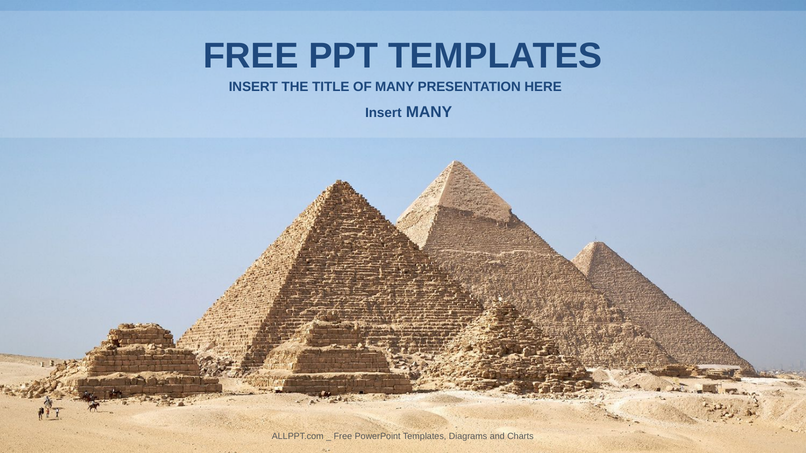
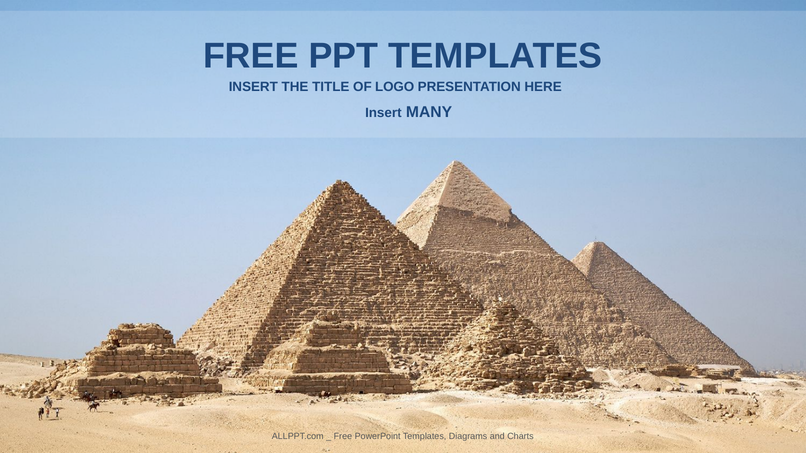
OF MANY: MANY -> LOGO
